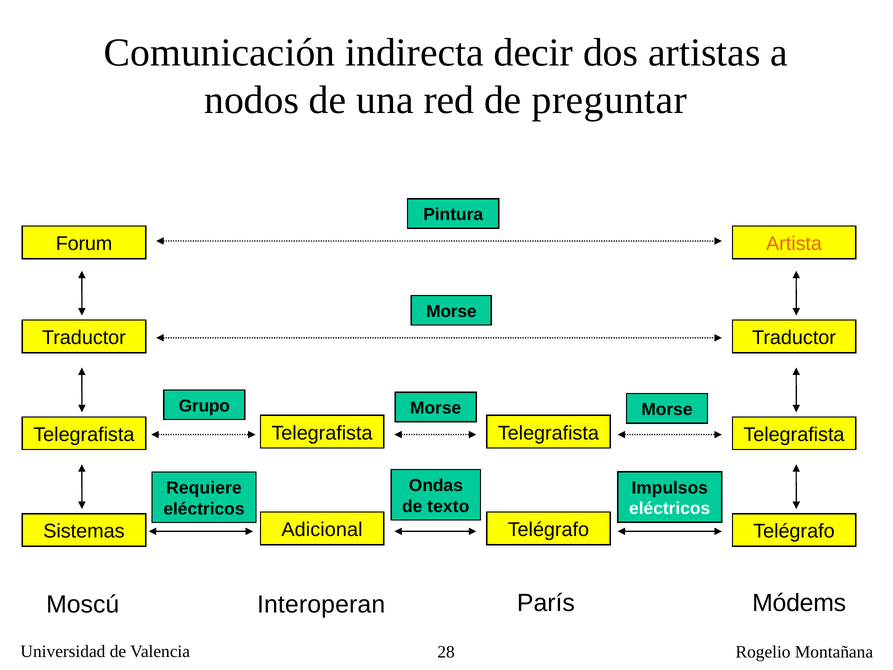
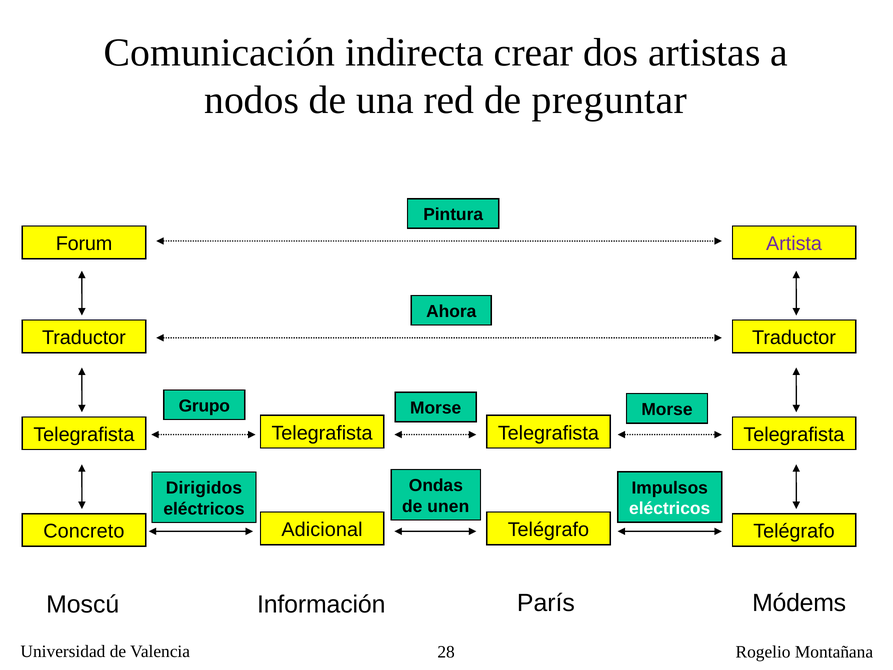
decir: decir -> crear
Artista colour: orange -> purple
Morse at (451, 311): Morse -> Ahora
Requiere: Requiere -> Dirigidos
texto: texto -> unen
Sistemas: Sistemas -> Concreto
Interoperan: Interoperan -> Información
